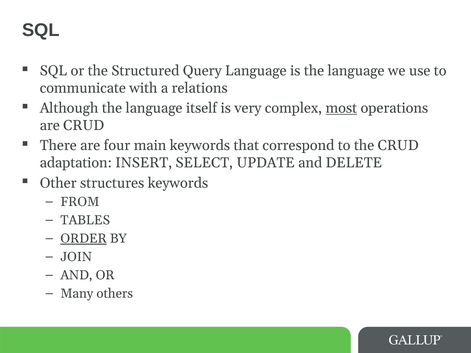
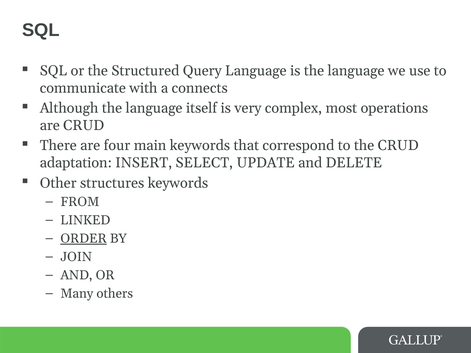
relations: relations -> connects
most underline: present -> none
TABLES: TABLES -> LINKED
